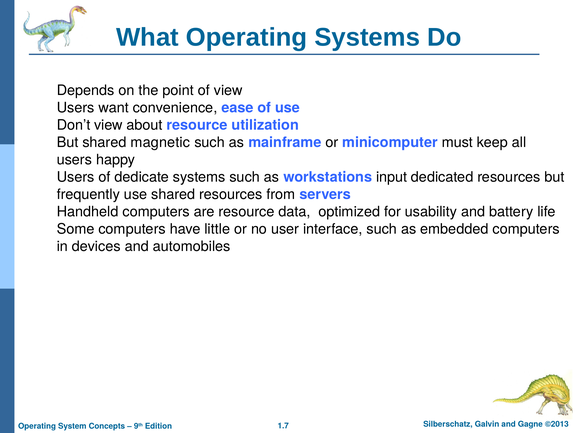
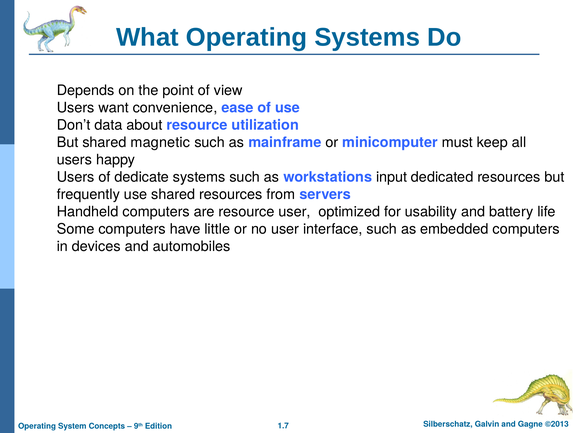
Don’t view: view -> data
resource data: data -> user
